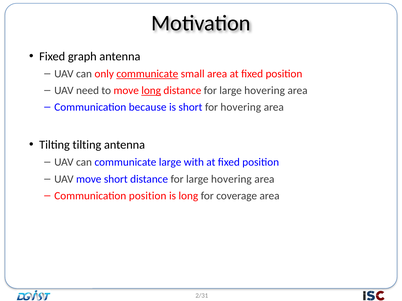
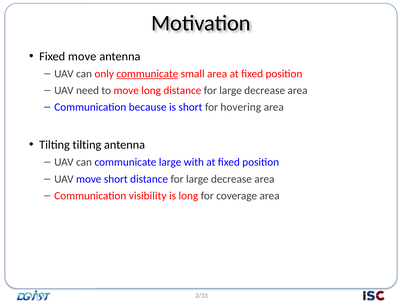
Fixed graph: graph -> move
long at (151, 91) underline: present -> none
hovering at (265, 91): hovering -> decrease
hovering at (231, 179): hovering -> decrease
Communication position: position -> visibility
